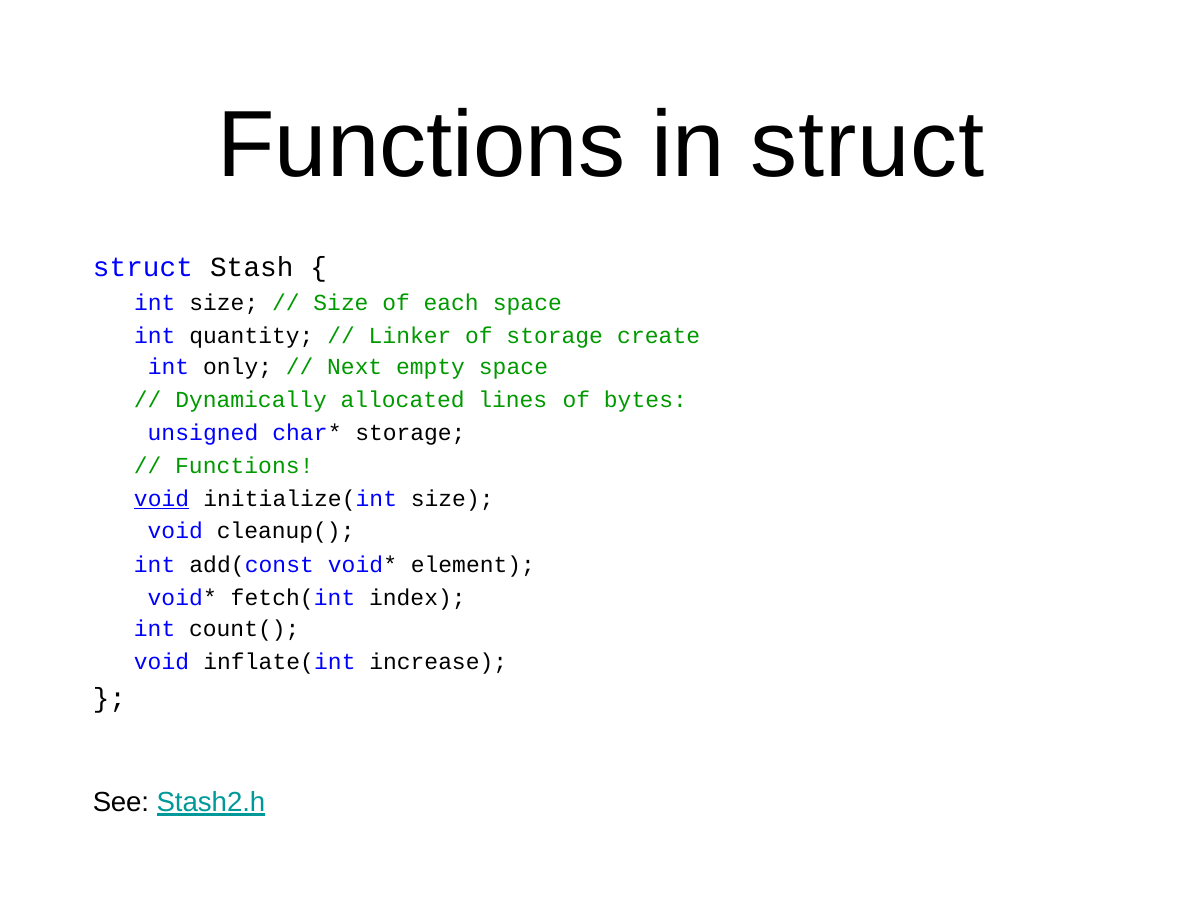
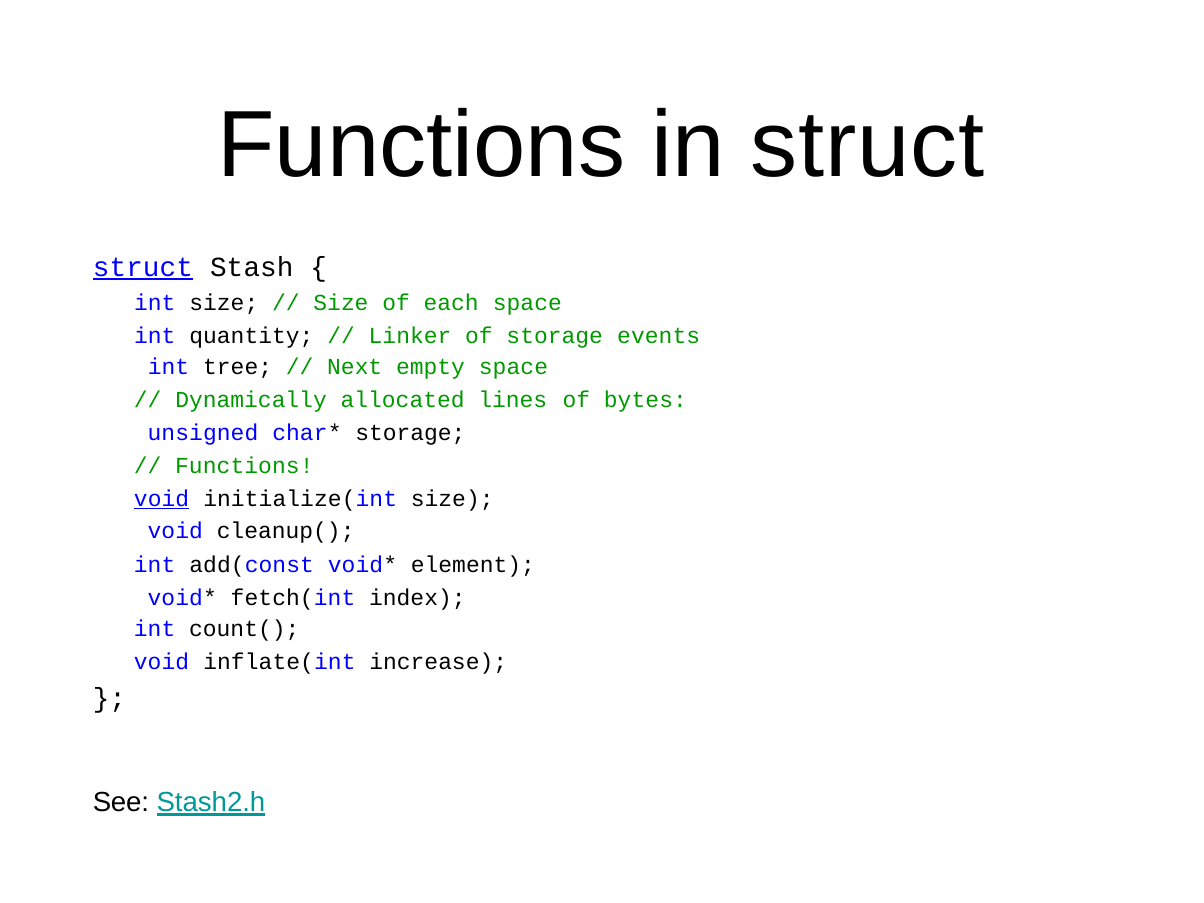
struct at (143, 267) underline: none -> present
create: create -> events
only: only -> tree
